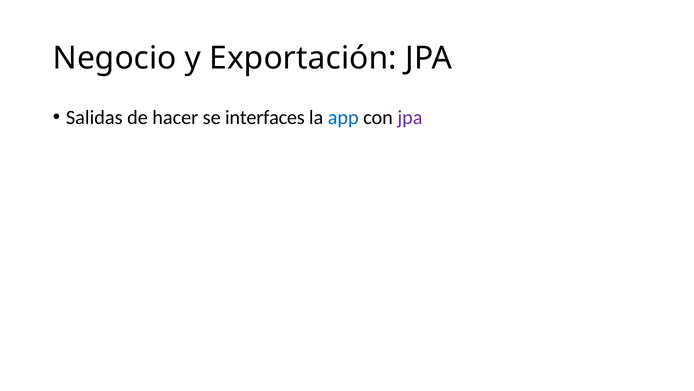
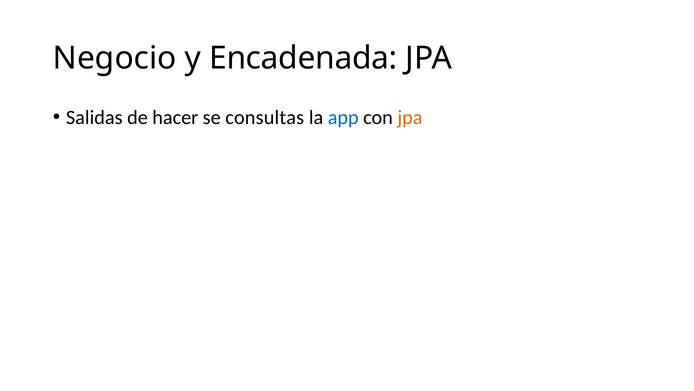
Exportación: Exportación -> Encadenada
interfaces: interfaces -> consultas
jpa at (410, 117) colour: purple -> orange
